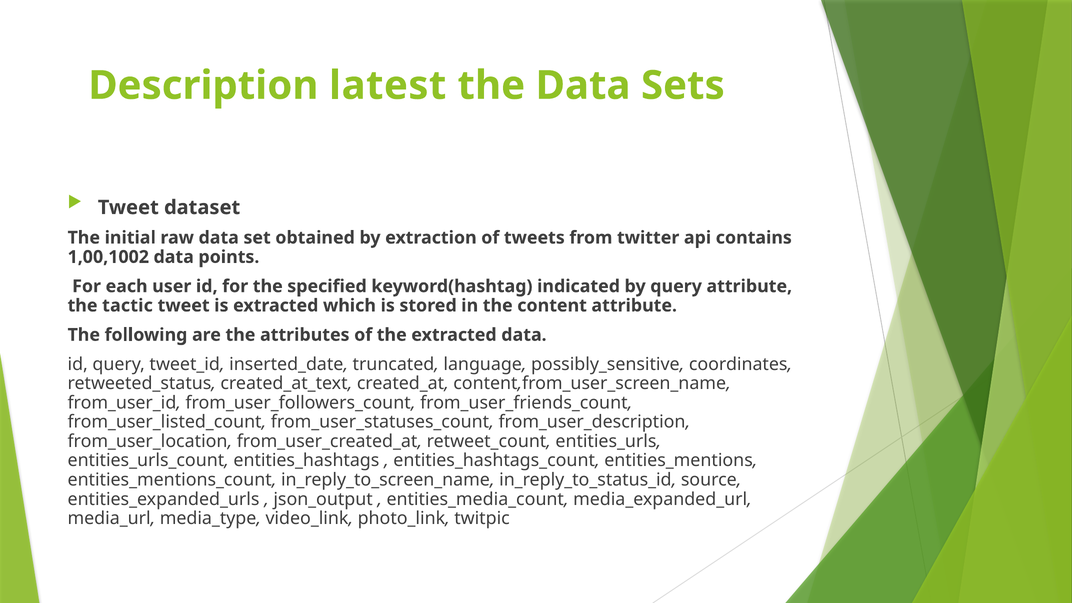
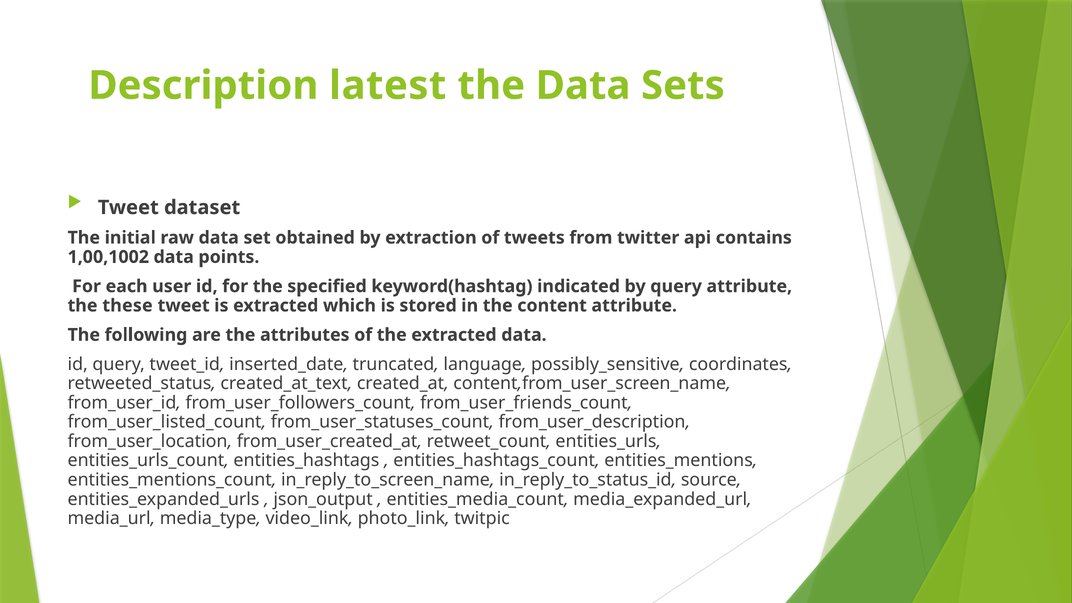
tactic: tactic -> these
